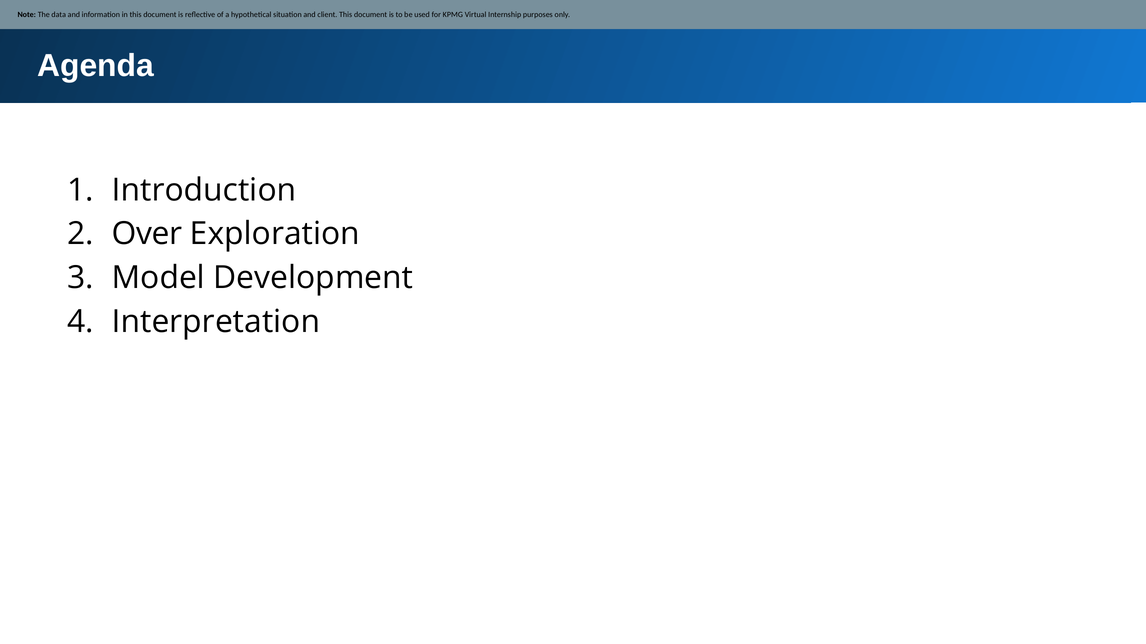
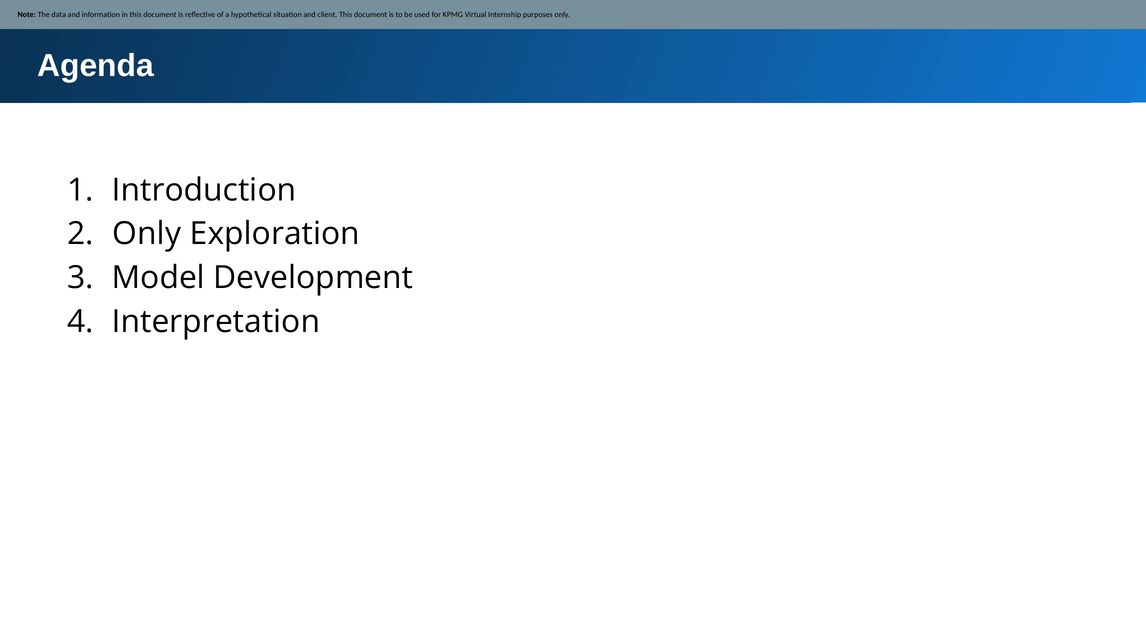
Over at (147, 234): Over -> Only
